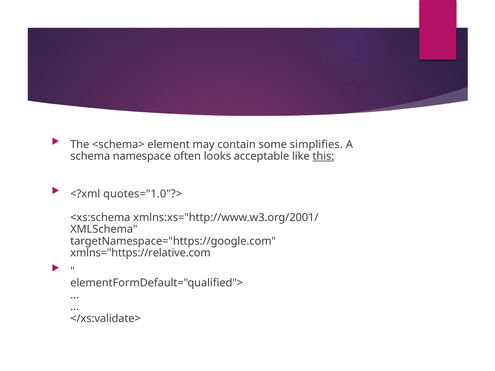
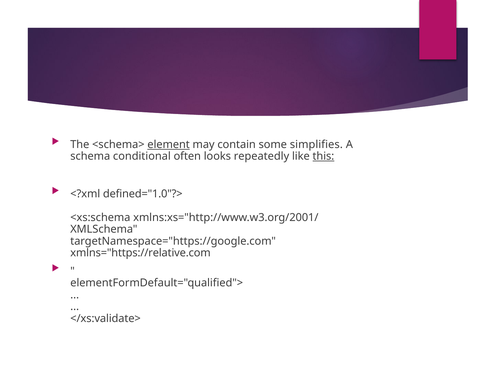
element underline: none -> present
namespace: namespace -> conditional
acceptable: acceptable -> repeatedly
quotes="1.0"?>: quotes="1.0"?> -> defined="1.0"?>
